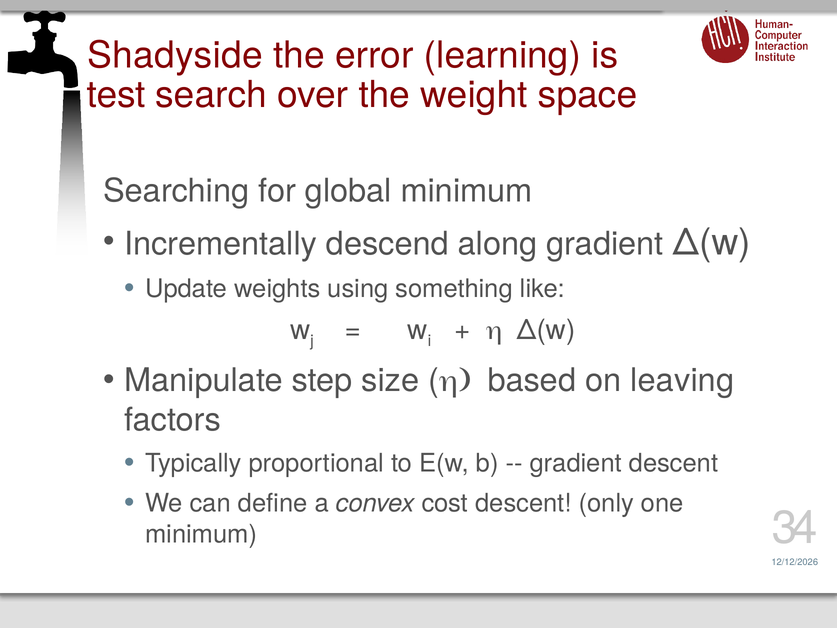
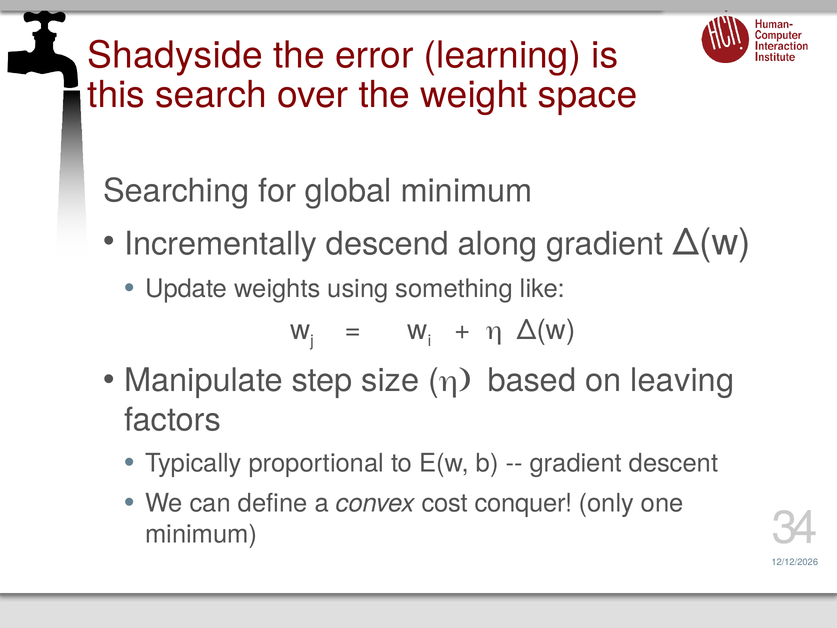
test: test -> this
cost descent: descent -> conquer
